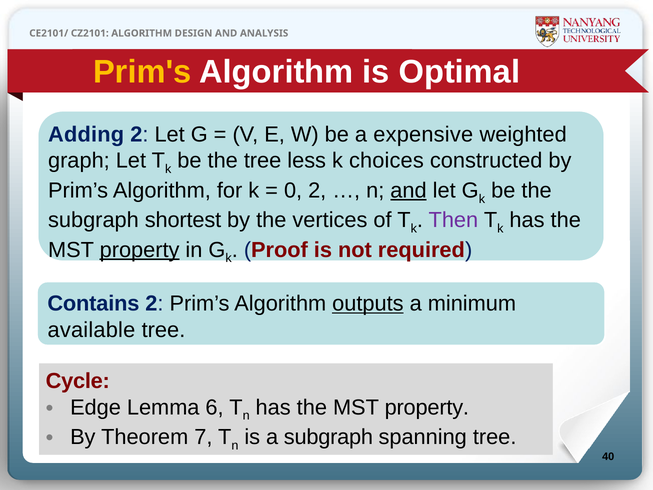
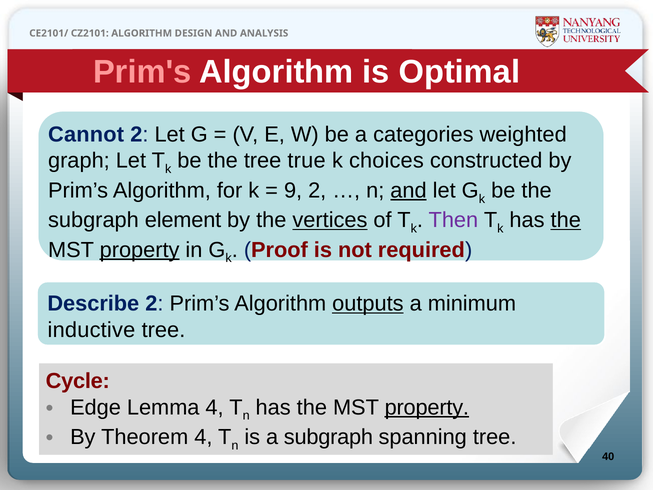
Prim's colour: yellow -> pink
Adding: Adding -> Cannot
expensive: expensive -> categories
less: less -> true
0: 0 -> 9
shortest: shortest -> element
vertices underline: none -> present
the at (566, 220) underline: none -> present
Contains: Contains -> Describe
available: available -> inductive
Lemma 6: 6 -> 4
property at (427, 407) underline: none -> present
Theorem 7: 7 -> 4
